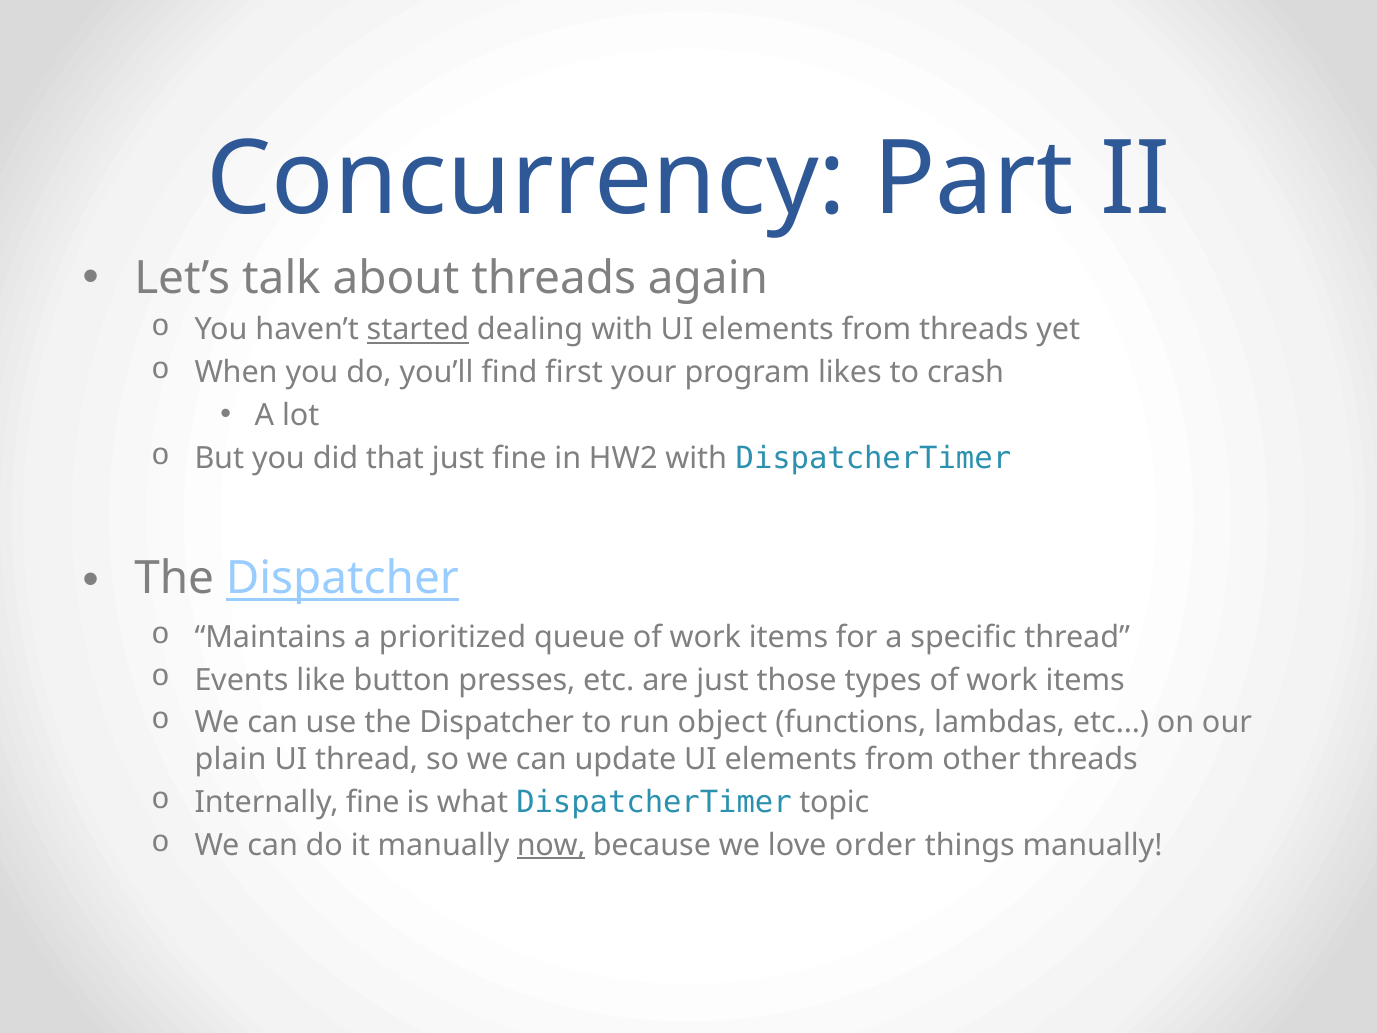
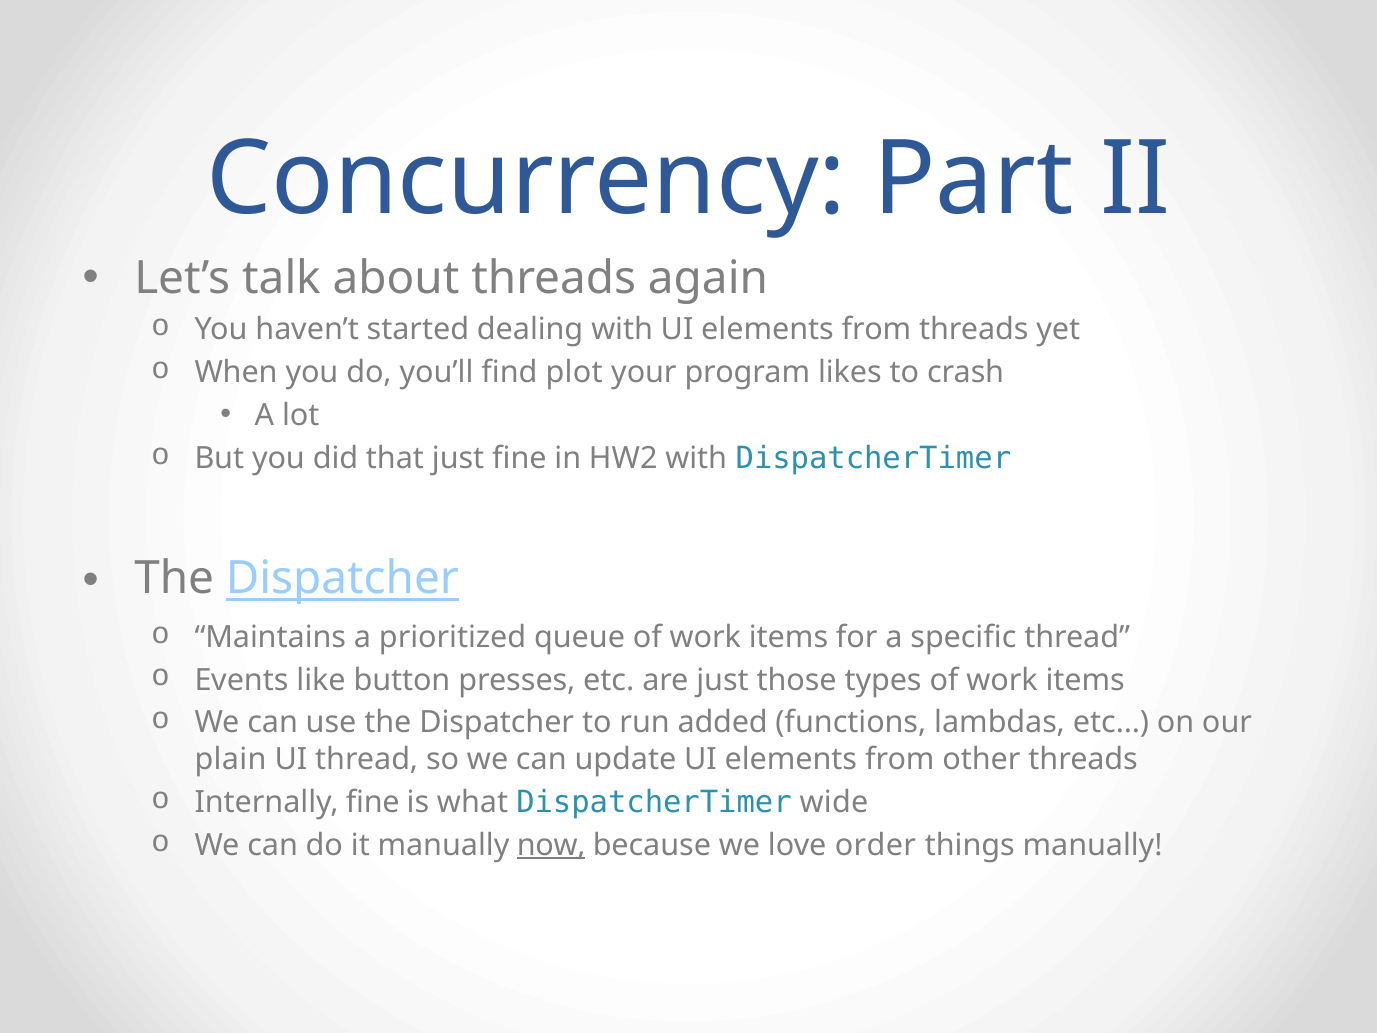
started underline: present -> none
first: first -> plot
object: object -> added
topic: topic -> wide
